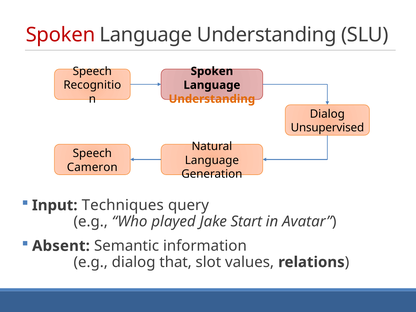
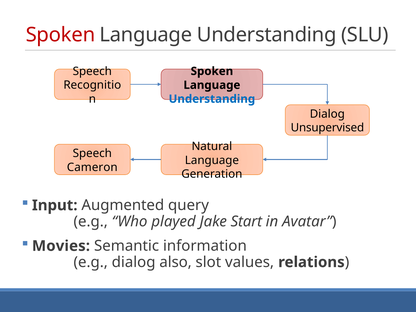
Understanding at (212, 99) colour: orange -> blue
Techniques: Techniques -> Augmented
Absent: Absent -> Movies
that: that -> also
